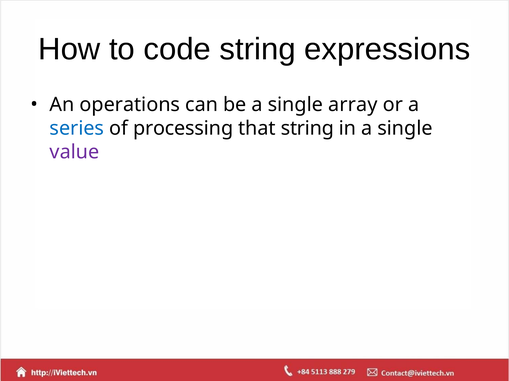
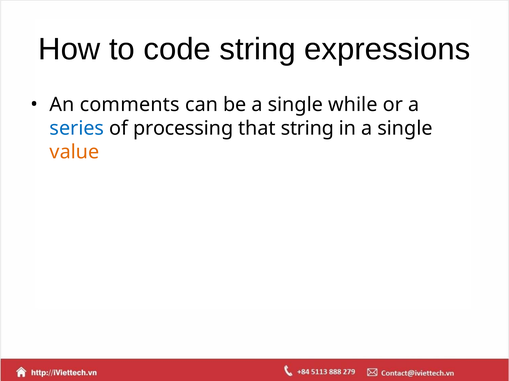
operations: operations -> comments
array: array -> while
value colour: purple -> orange
